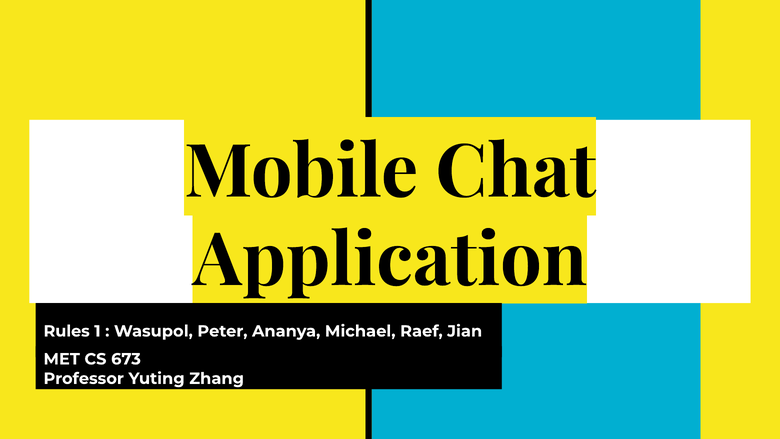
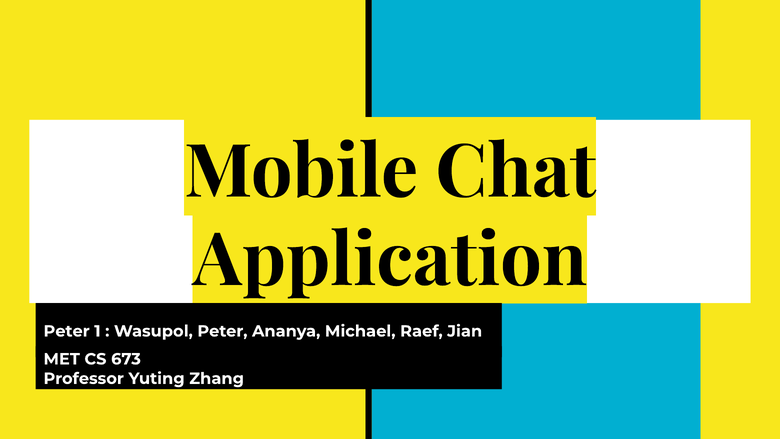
Rules at (67, 331): Rules -> Peter
